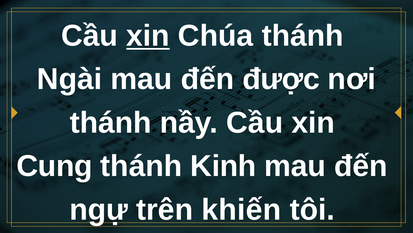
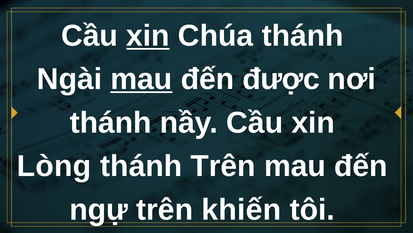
mau at (141, 79) underline: none -> present
Cung: Cung -> Lòng
thánh Kinh: Kinh -> Trên
